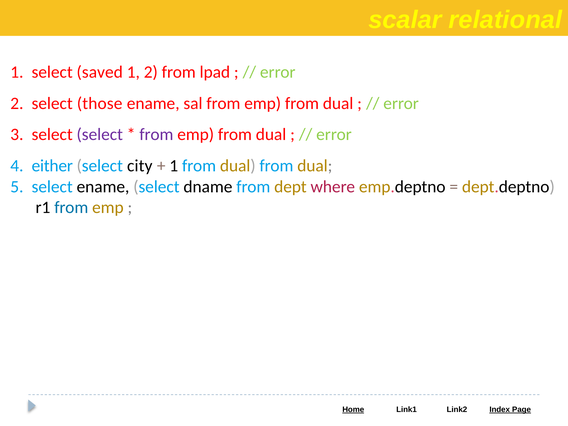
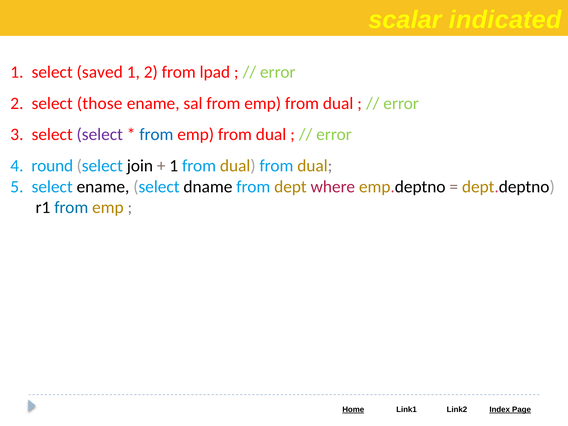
relational: relational -> indicated
from at (156, 135) colour: purple -> blue
either: either -> round
city: city -> join
